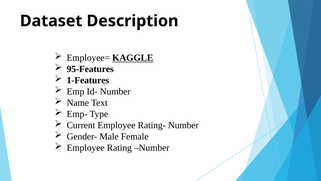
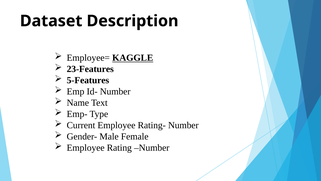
95-Features: 95-Features -> 23-Features
1-Features: 1-Features -> 5-Features
